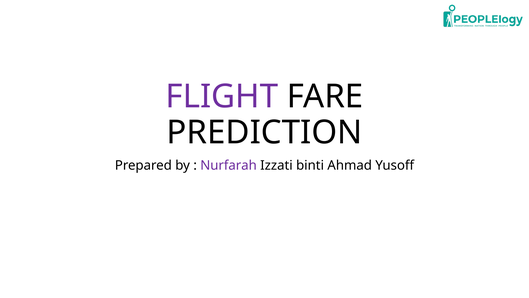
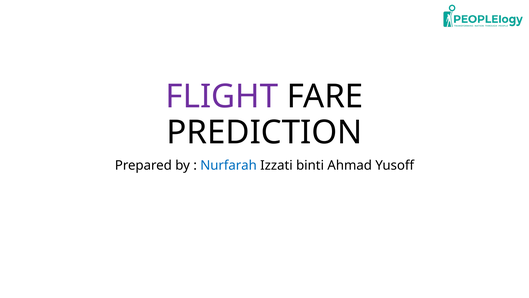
Nurfarah colour: purple -> blue
